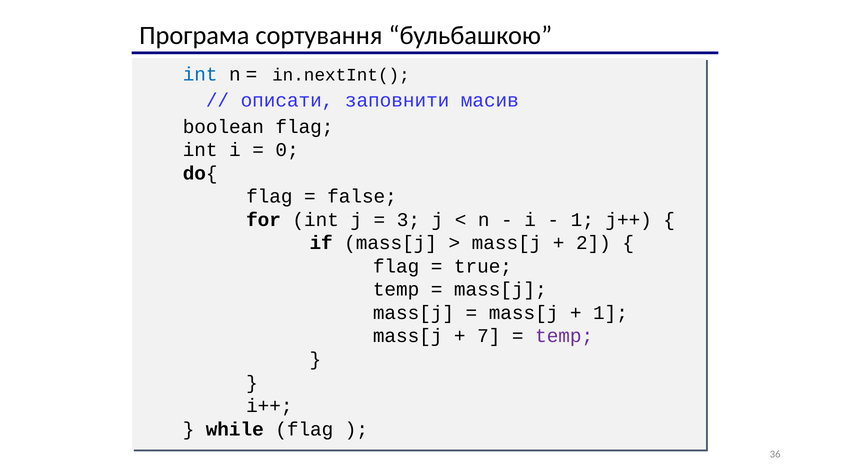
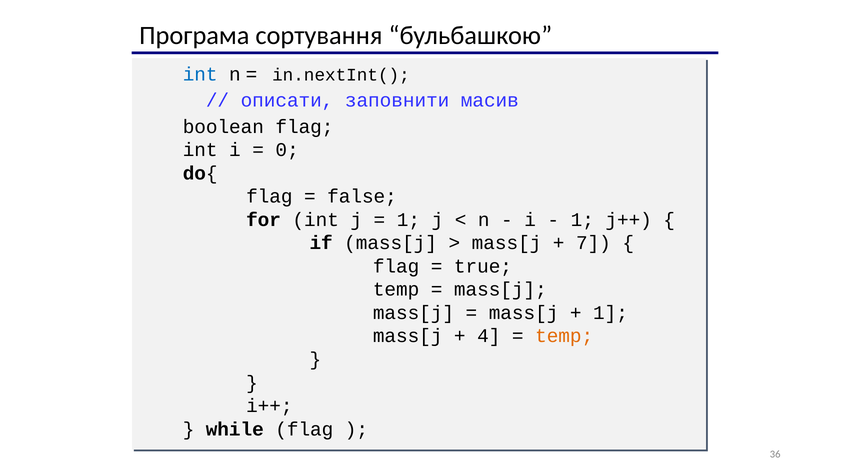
3 at (408, 219): 3 -> 1
2: 2 -> 7
7: 7 -> 4
temp at (564, 336) colour: purple -> orange
